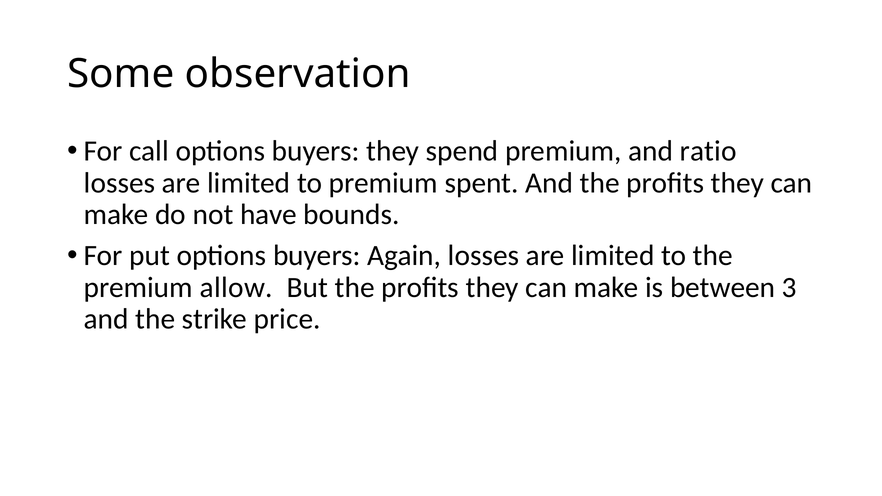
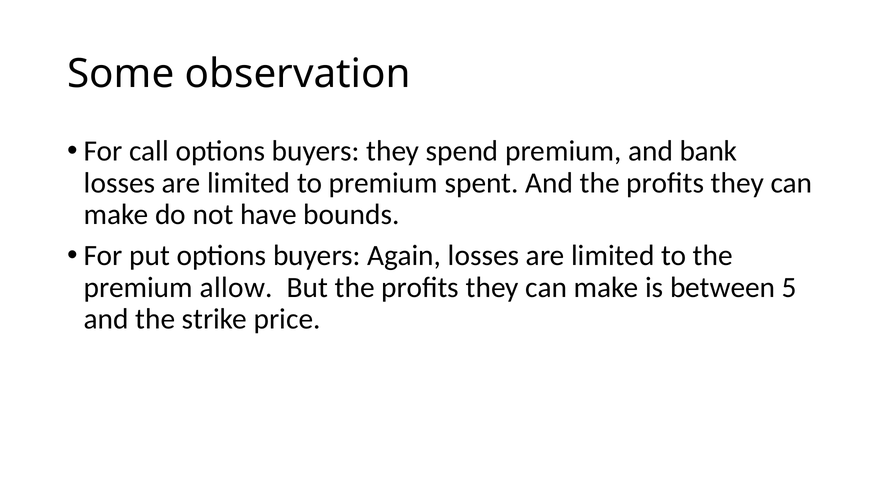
ratio: ratio -> bank
3: 3 -> 5
